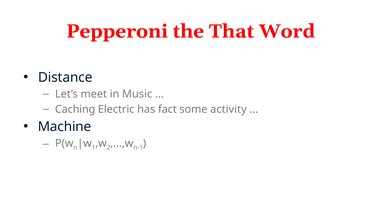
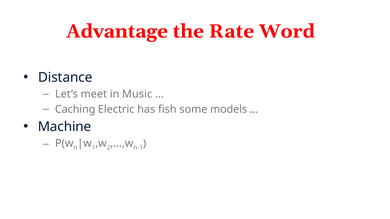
Pepperoni: Pepperoni -> Advantage
That: That -> Rate
fact: fact -> fish
activity: activity -> models
